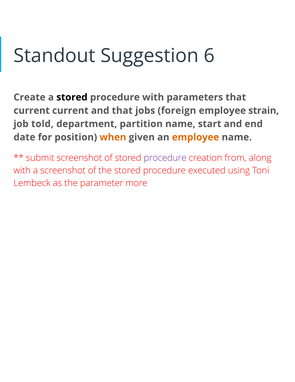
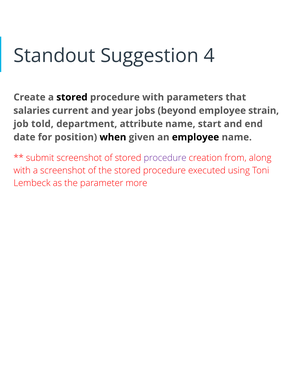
6: 6 -> 4
current at (32, 111): current -> salaries
and that: that -> year
foreign: foreign -> beyond
partition: partition -> attribute
when colour: orange -> black
employee at (196, 137) colour: orange -> black
